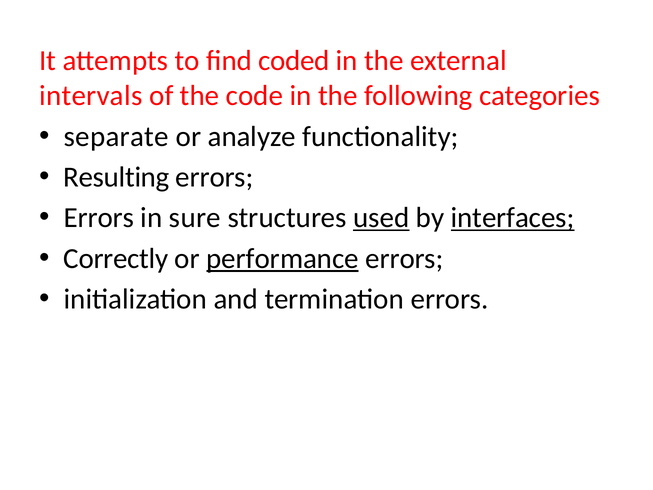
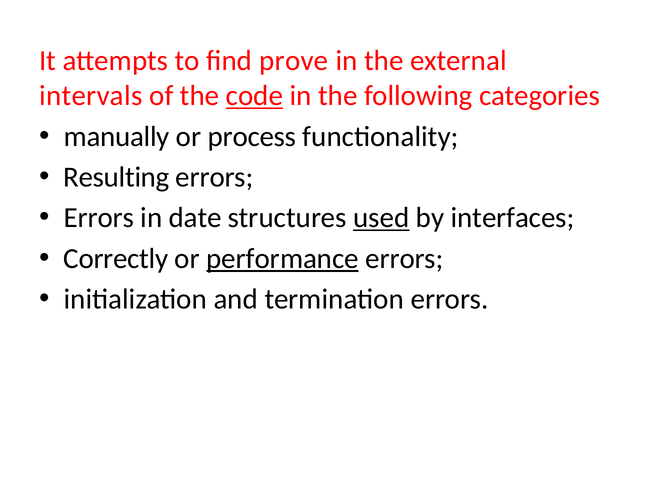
coded: coded -> prove
code underline: none -> present
separate: separate -> manually
analyze: analyze -> process
sure: sure -> date
interfaces underline: present -> none
